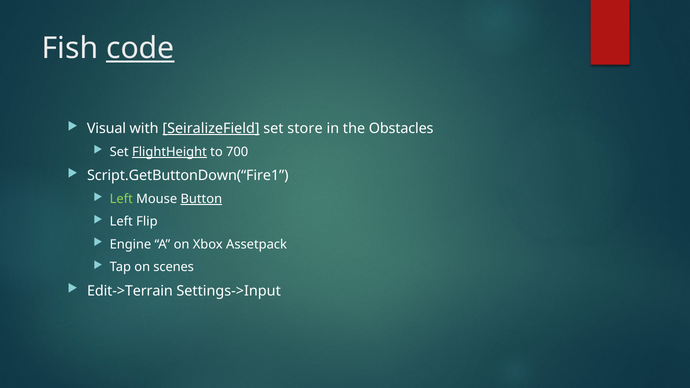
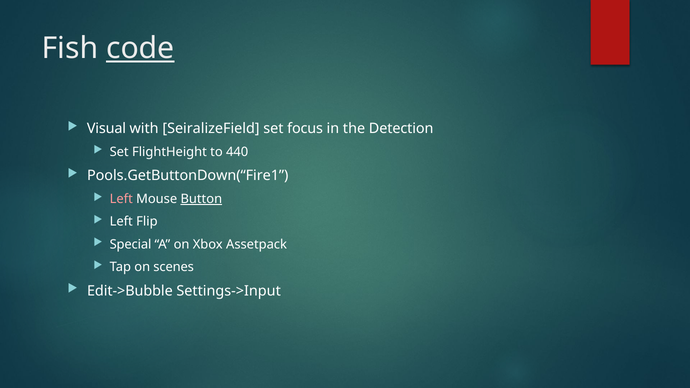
SeiralizeField underline: present -> none
store: store -> focus
Obstacles: Obstacles -> Detection
FlightHeight underline: present -> none
700: 700 -> 440
Script.GetButtonDown(“Fire1: Script.GetButtonDown(“Fire1 -> Pools.GetButtonDown(“Fire1
Left at (121, 199) colour: light green -> pink
Engine: Engine -> Special
Edit->Terrain: Edit->Terrain -> Edit->Bubble
